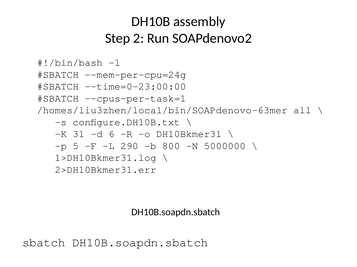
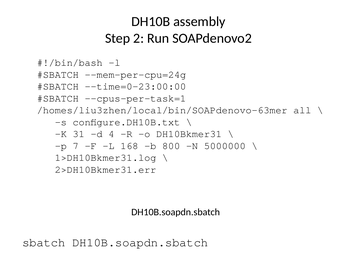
6: 6 -> 4
5: 5 -> 7
290: 290 -> 168
